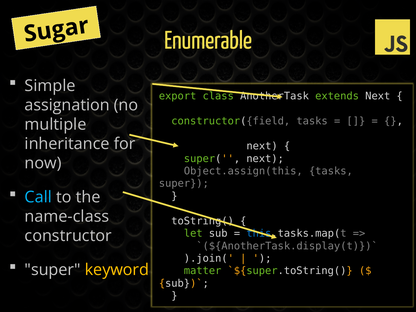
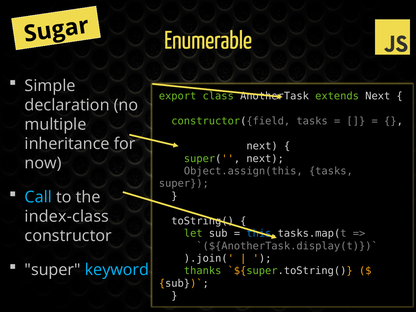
assignation: assignation -> declaration
name-class: name-class -> index-class
keyword colour: yellow -> light blue
matter: matter -> thanks
